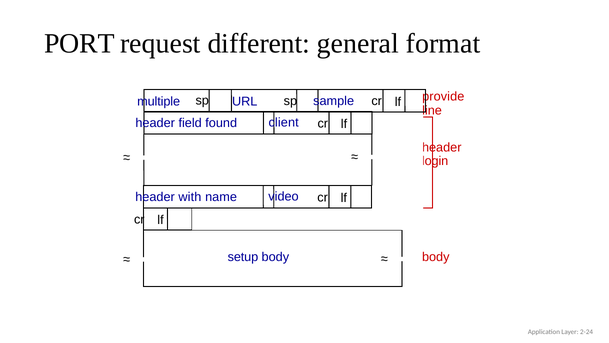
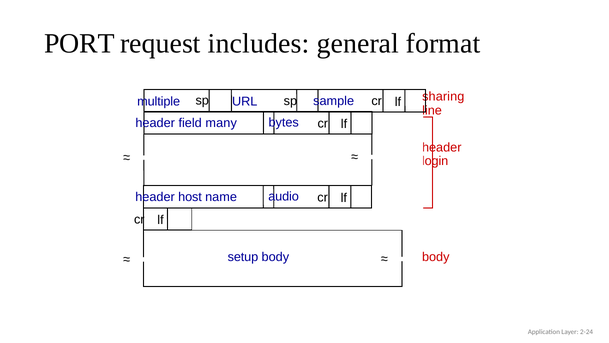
different: different -> includes
provide: provide -> sharing
client: client -> bytes
found: found -> many
video: video -> audio
with: with -> host
